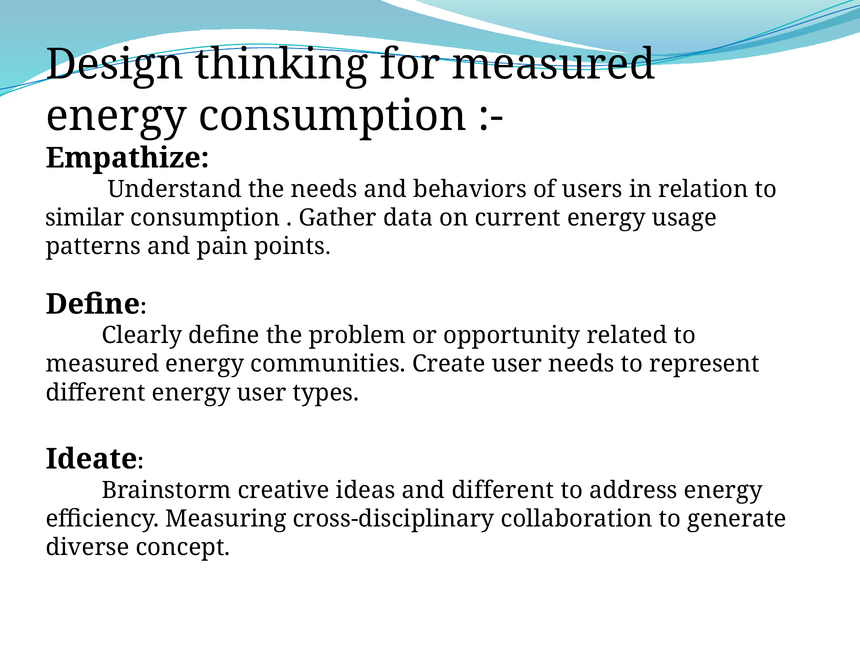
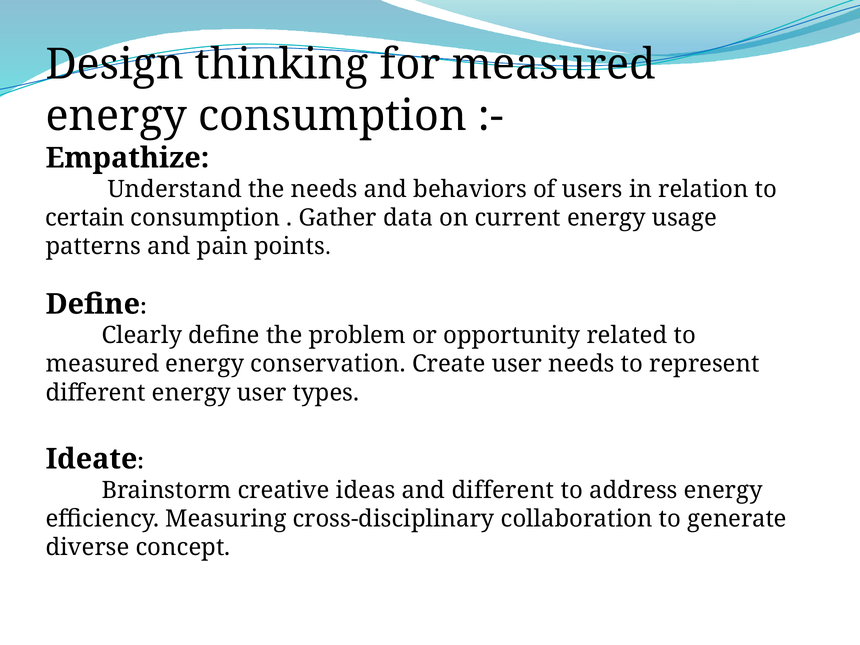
similar: similar -> certain
communities: communities -> conservation
